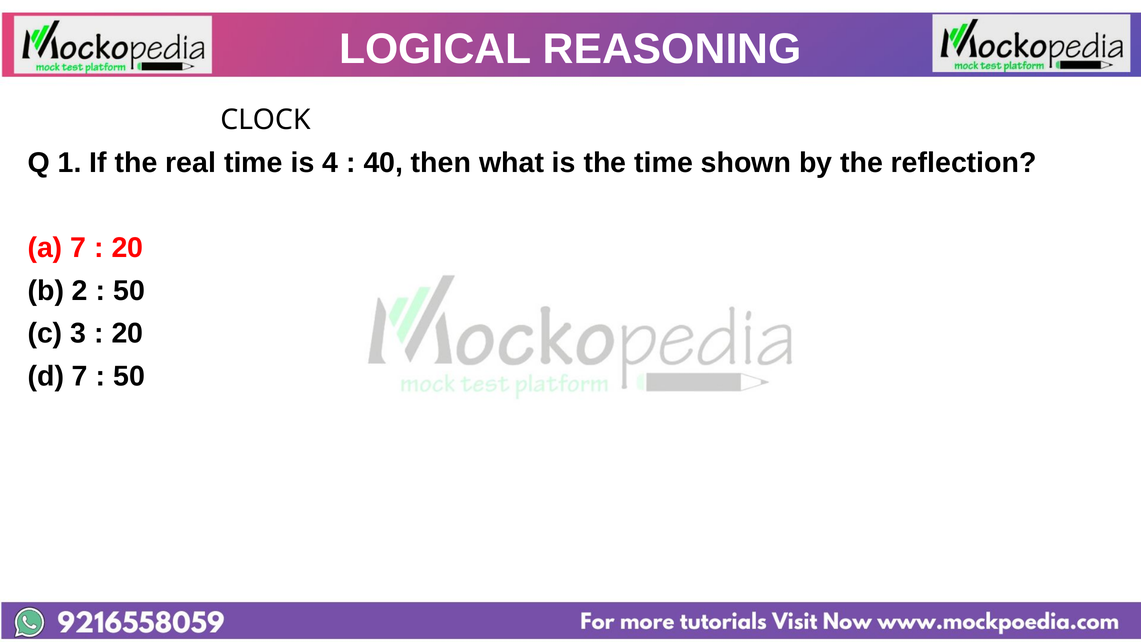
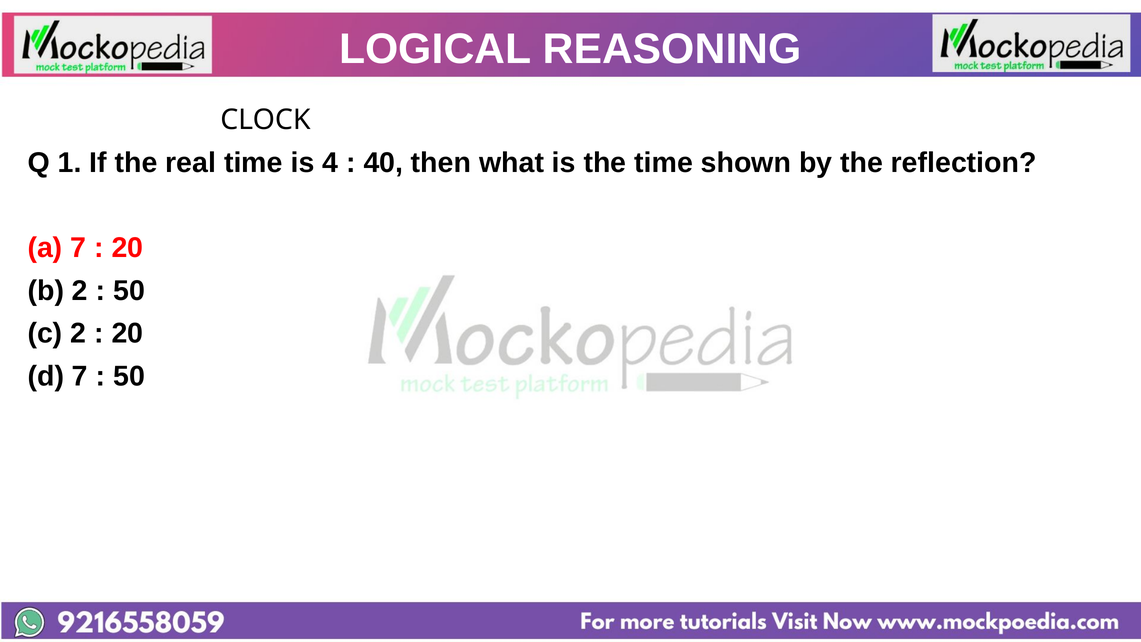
c 3: 3 -> 2
